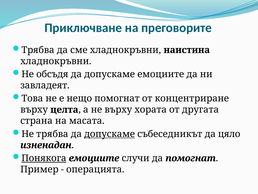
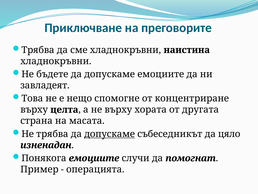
обсъдя: обсъдя -> бъдете
нещо помогнат: помогнат -> спомогне
Понякога underline: present -> none
